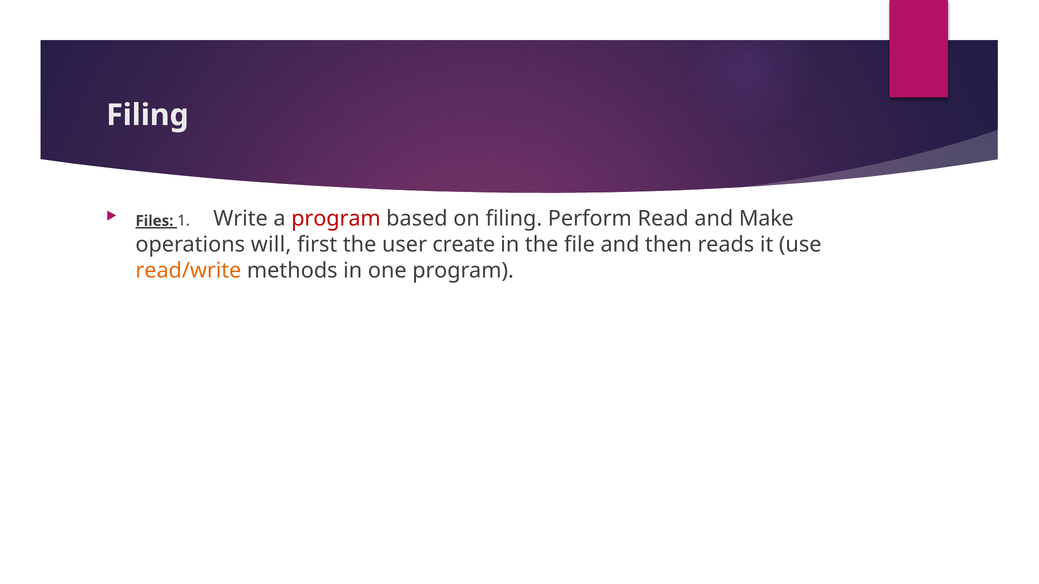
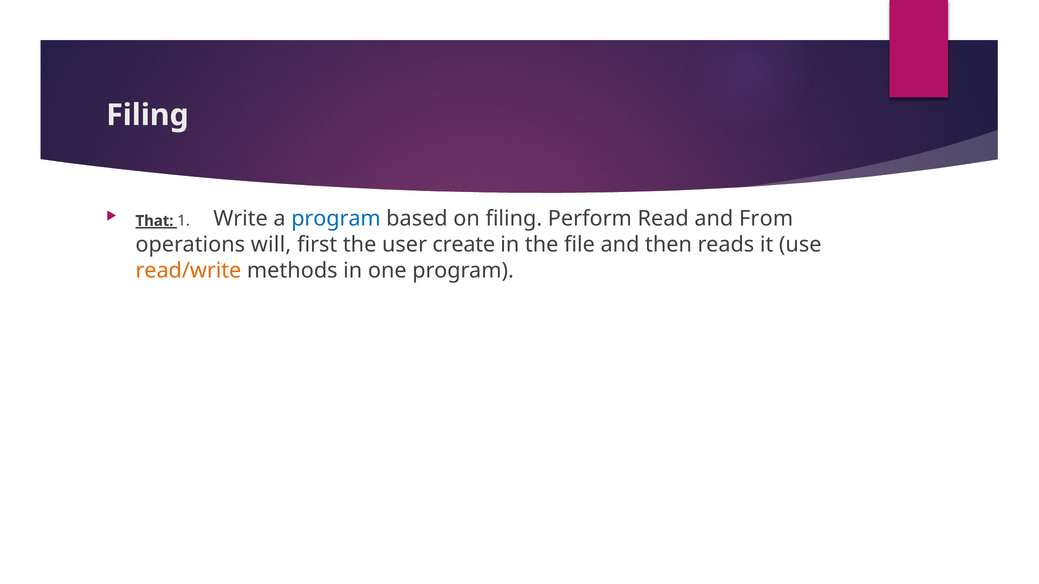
Files: Files -> That
program at (336, 219) colour: red -> blue
Make: Make -> From
